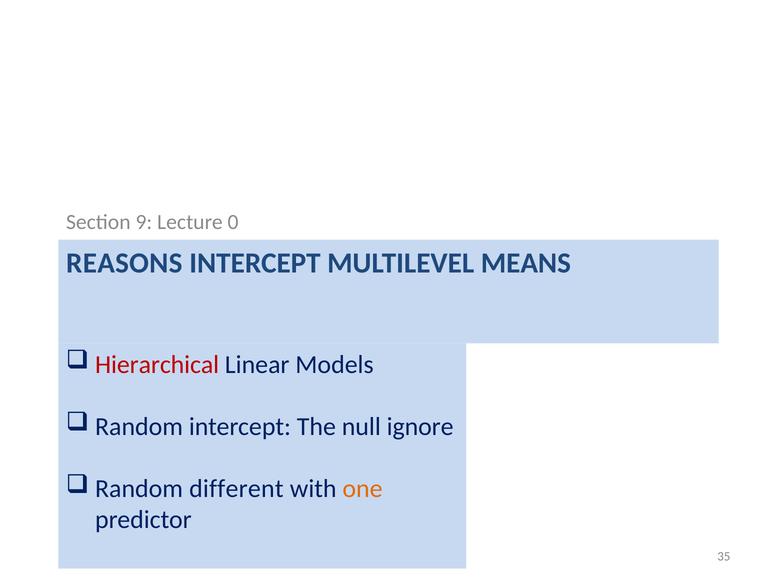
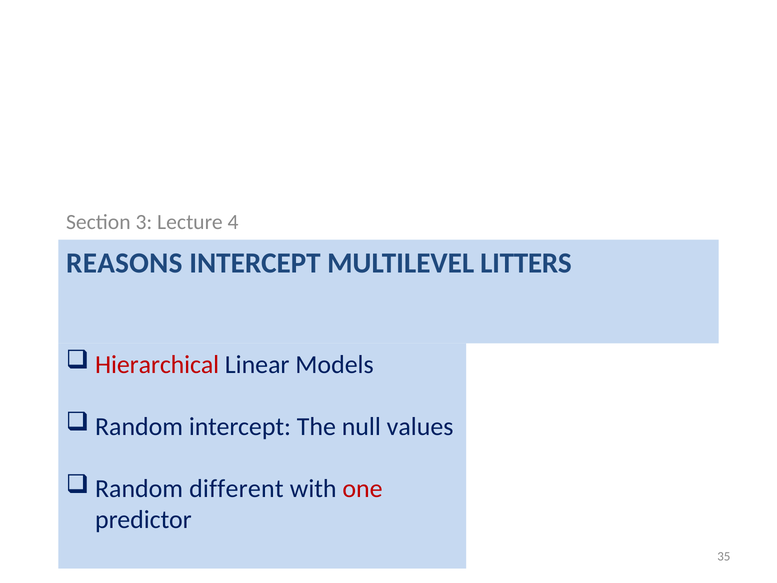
9: 9 -> 3
0: 0 -> 4
MEANS: MEANS -> LITTERS
ignore: ignore -> values
one colour: orange -> red
